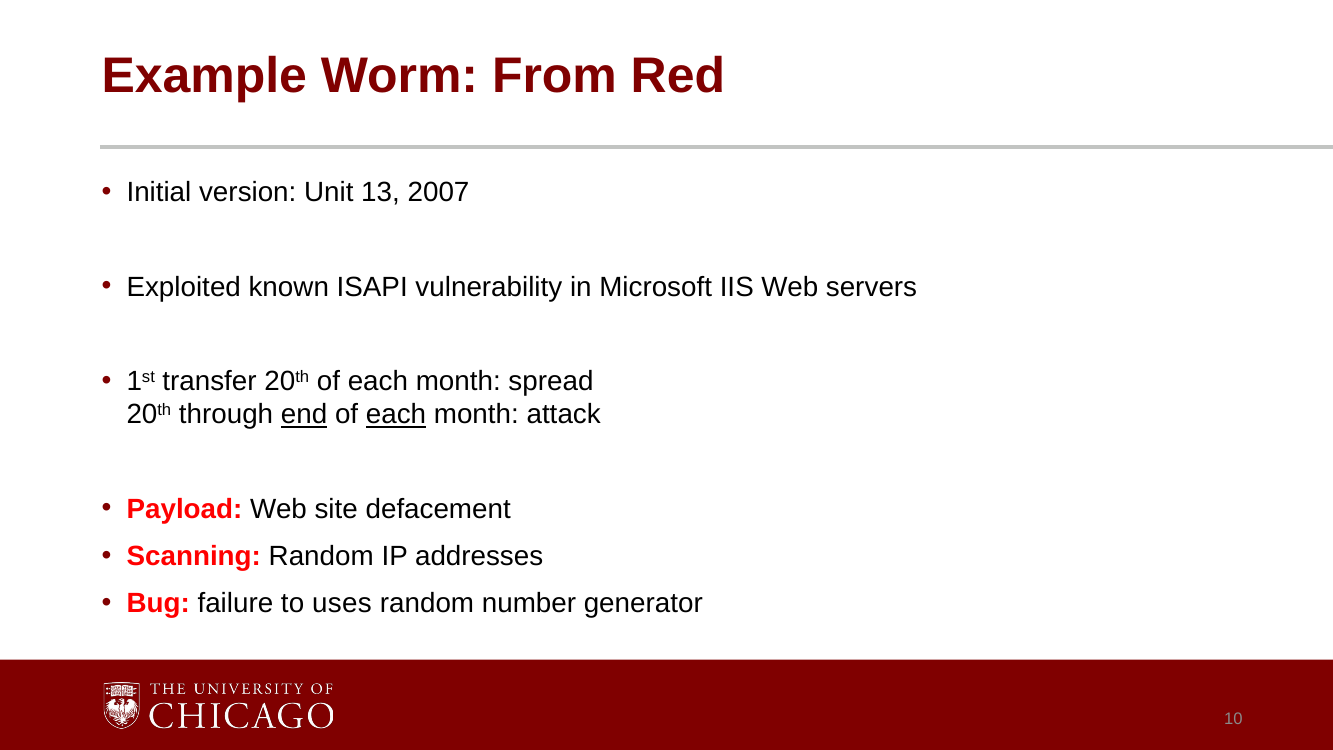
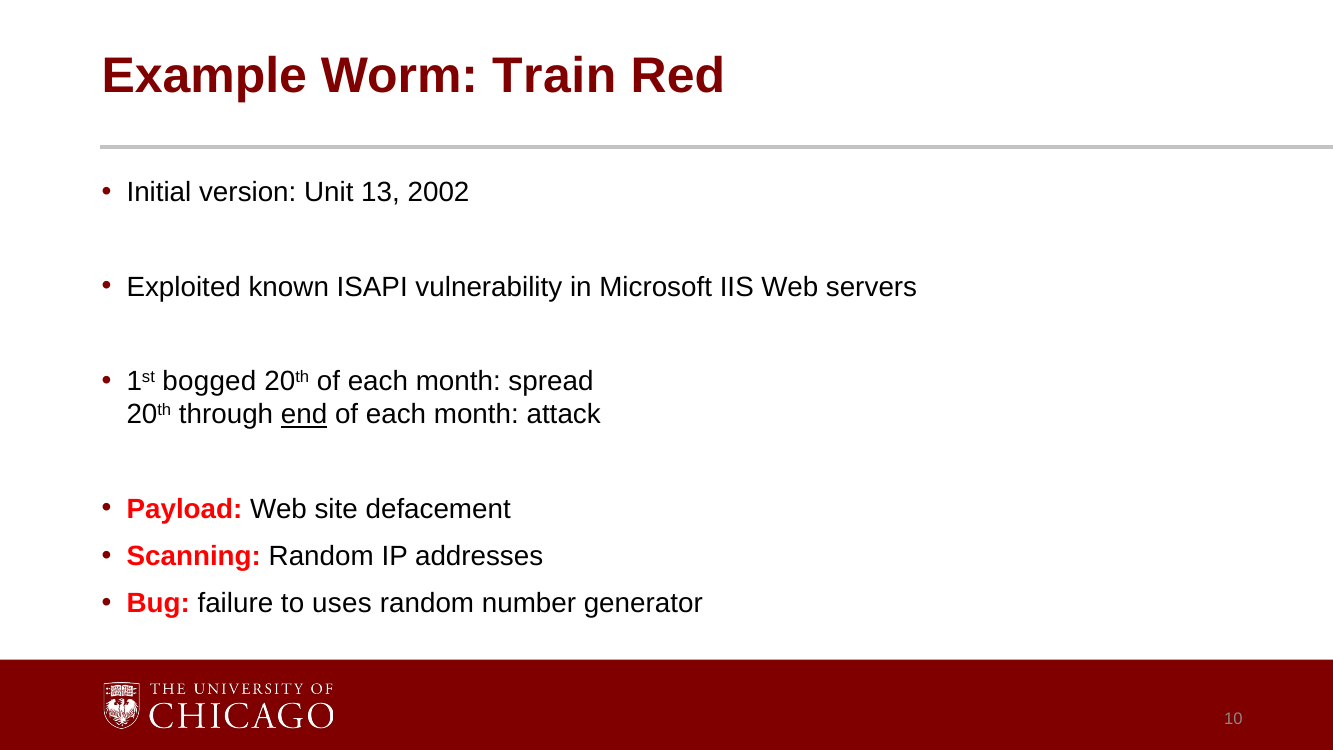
From: From -> Train
2007: 2007 -> 2002
transfer: transfer -> bogged
each at (396, 415) underline: present -> none
